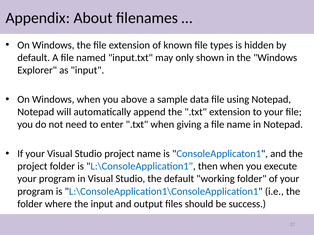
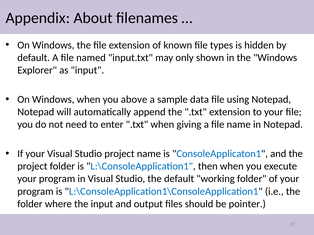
success: success -> pointer
